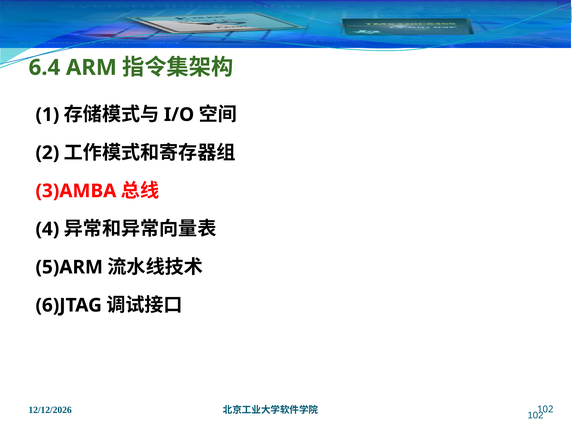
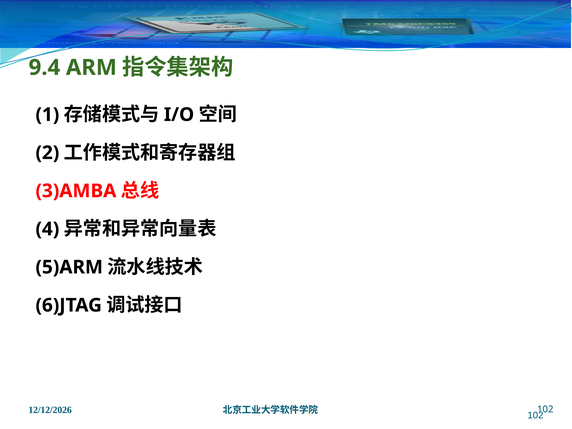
6.4: 6.4 -> 9.4
